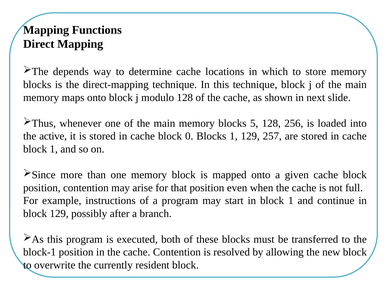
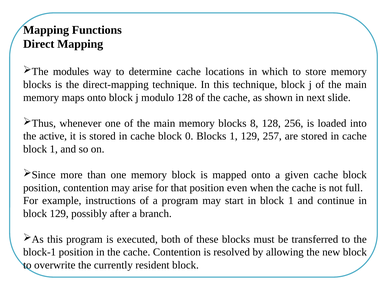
depends: depends -> modules
5: 5 -> 8
